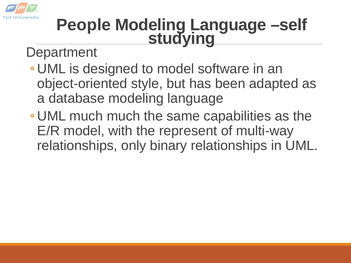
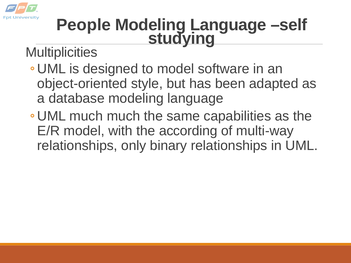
Department: Department -> Multiplicities
represent: represent -> according
